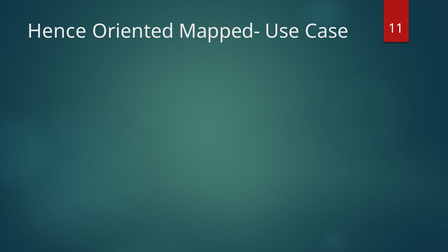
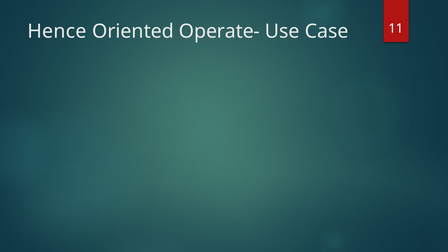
Mapped-: Mapped- -> Operate-
